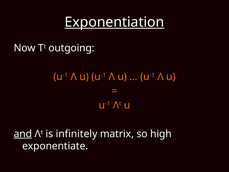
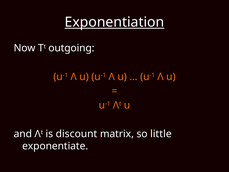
and underline: present -> none
infinitely: infinitely -> discount
high: high -> little
